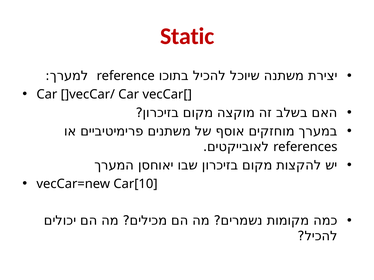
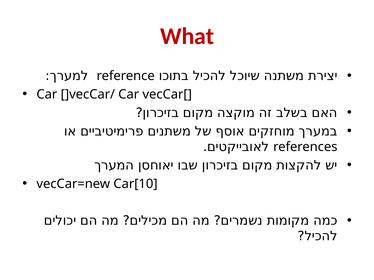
Static: Static -> What
